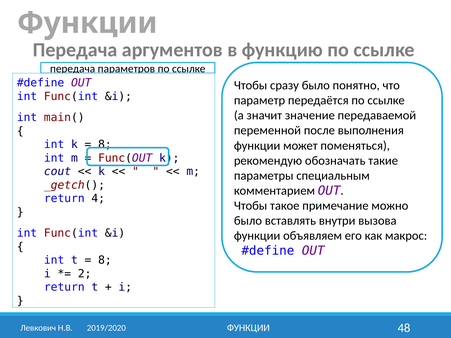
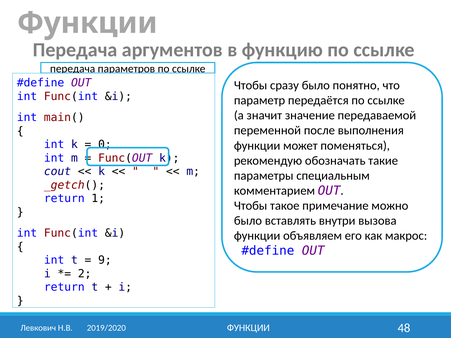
8 at (105, 145): 8 -> 0
4: 4 -> 1
8 at (105, 260): 8 -> 9
